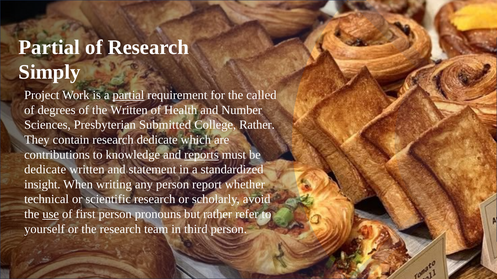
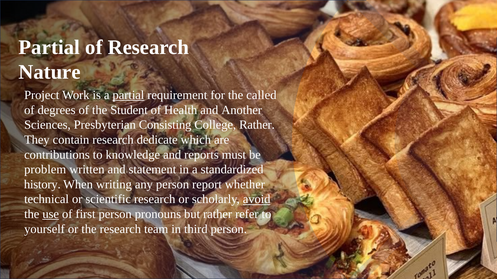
Simply: Simply -> Nature
the Written: Written -> Student
Number: Number -> Another
Submitted: Submitted -> Consisting
reports underline: present -> none
dedicate at (45, 170): dedicate -> problem
insight: insight -> history
avoid underline: none -> present
